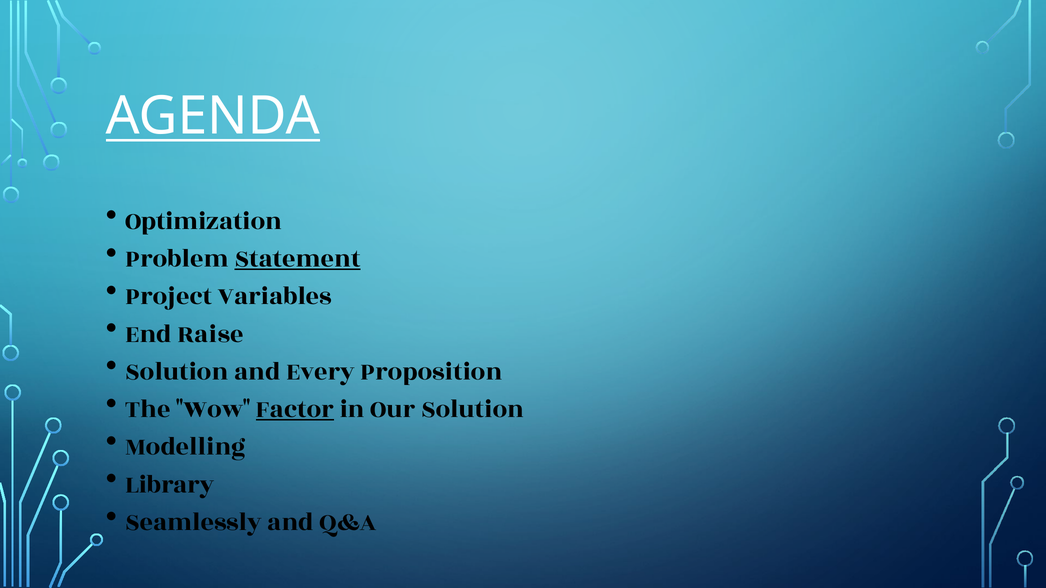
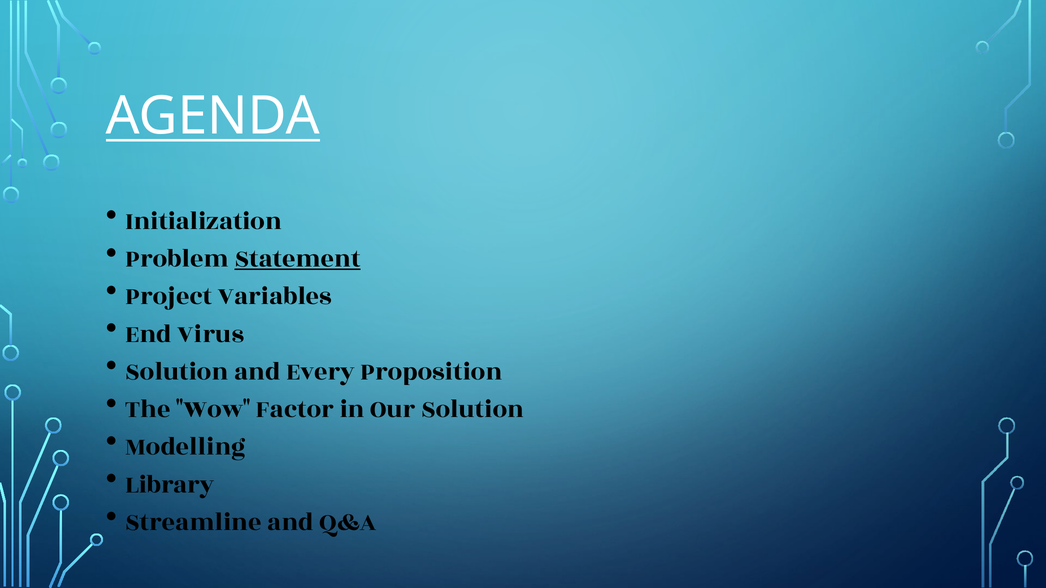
Optimization: Optimization -> Initialization
Raise: Raise -> Virus
Factor underline: present -> none
Seamlessly: Seamlessly -> Streamline
